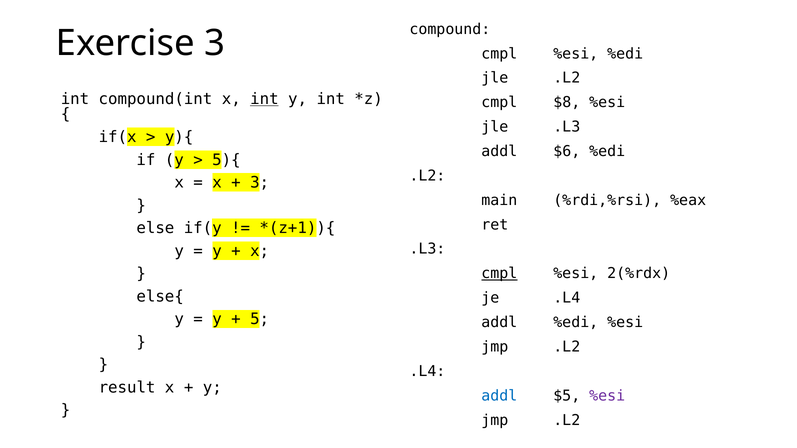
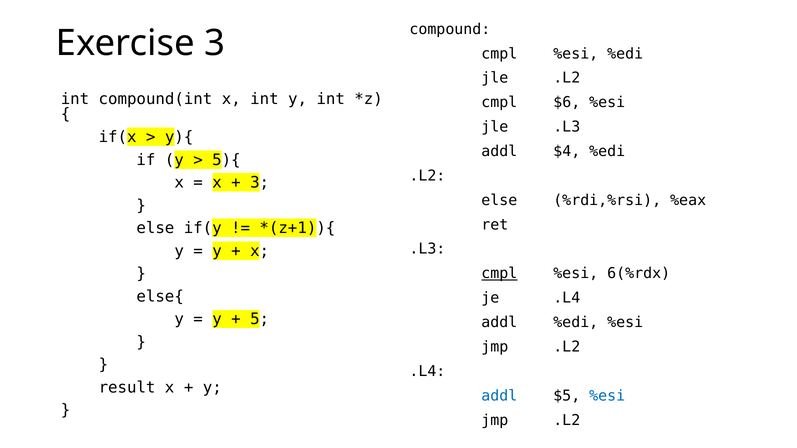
int at (264, 99) underline: present -> none
$8: $8 -> $6
$6: $6 -> $4
main at (499, 200): main -> else
2(%rdx: 2(%rdx -> 6(%rdx
%esi at (607, 396) colour: purple -> blue
